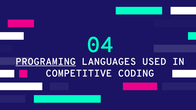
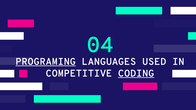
CODING underline: none -> present
